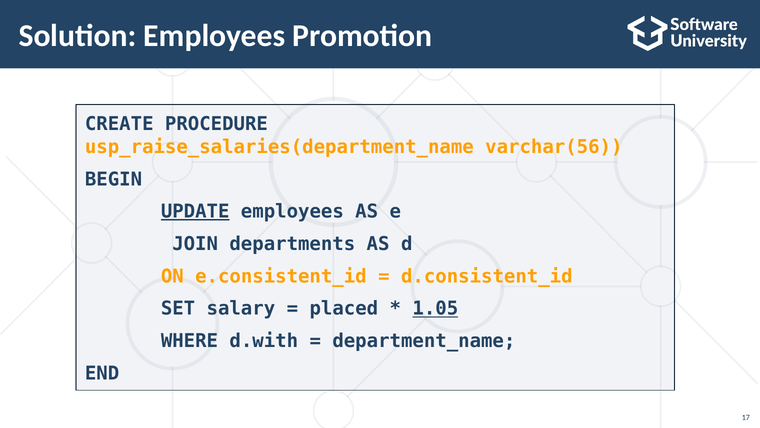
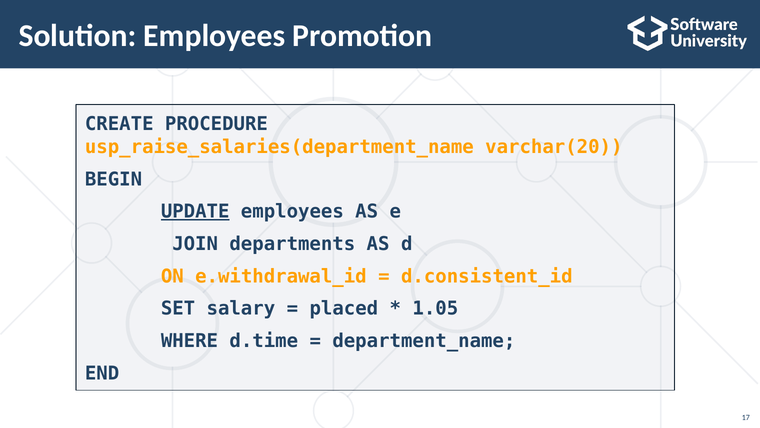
varchar(56: varchar(56 -> varchar(20
e.consistent_id: e.consistent_id -> e.withdrawal_id
1.05 underline: present -> none
d.with: d.with -> d.time
